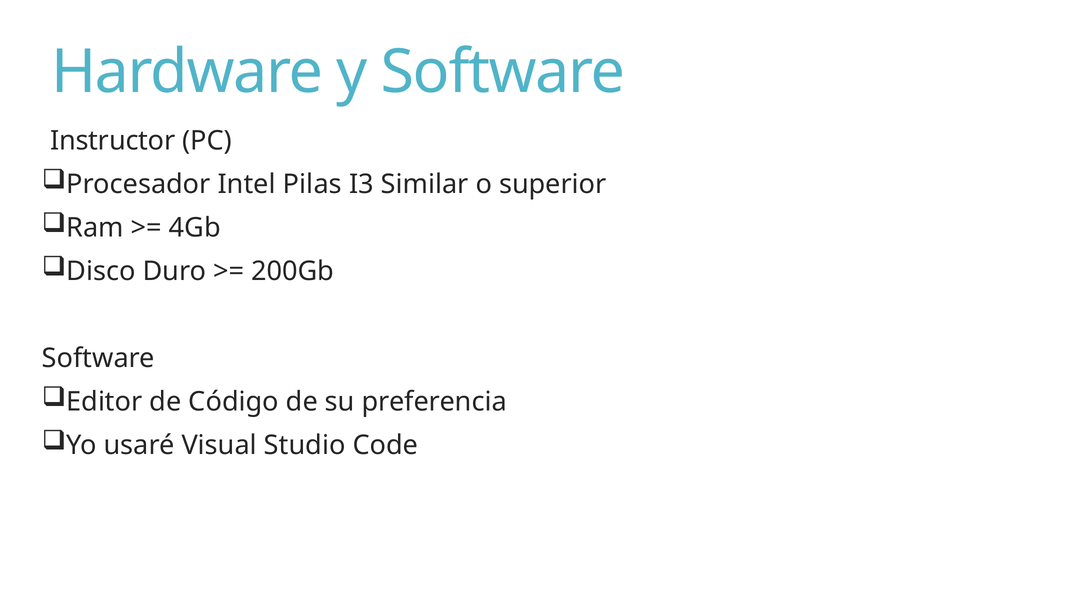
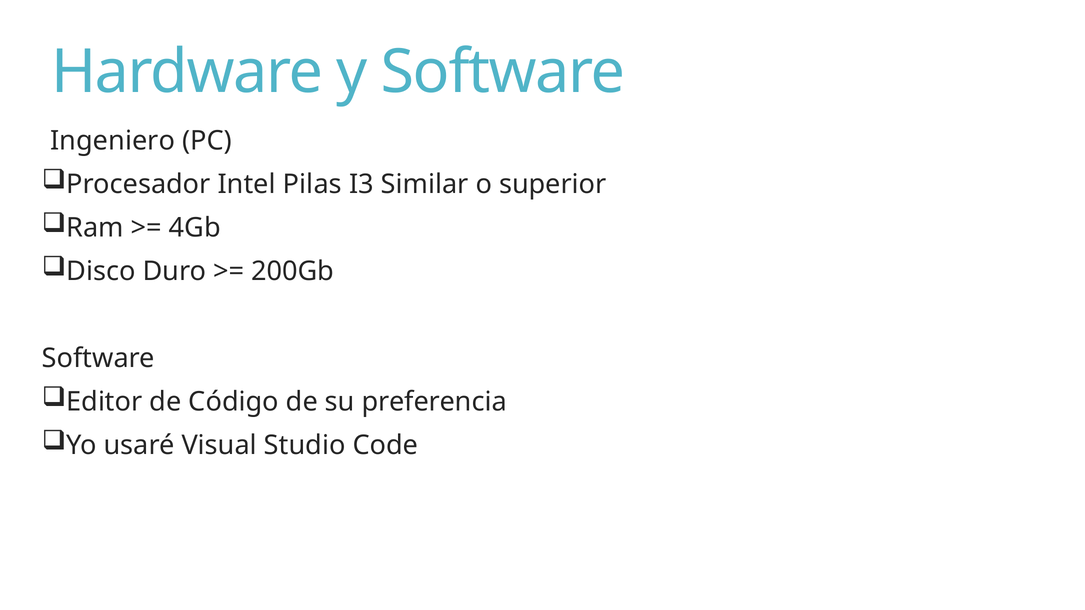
Instructor: Instructor -> Ingeniero
